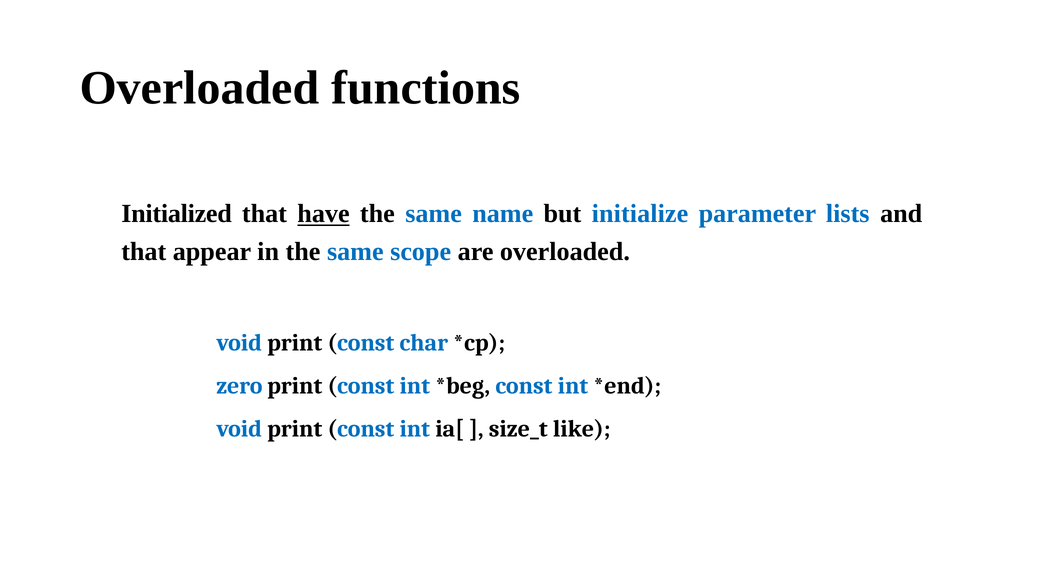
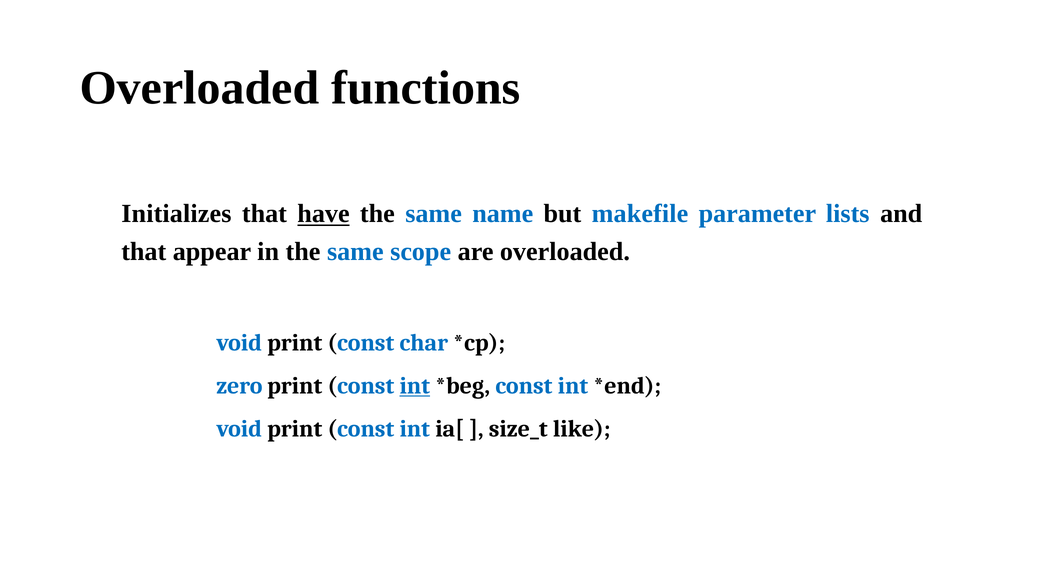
Initialized: Initialized -> Initializes
initialize: initialize -> makefile
int at (415, 386) underline: none -> present
